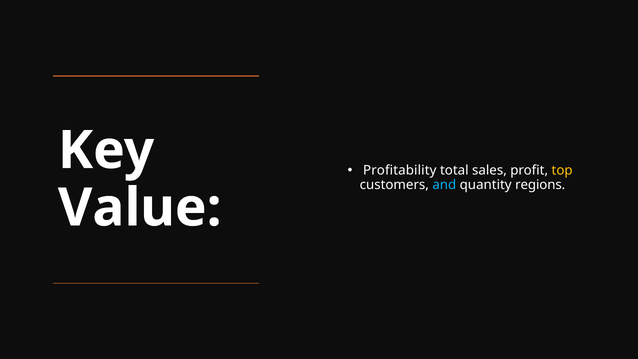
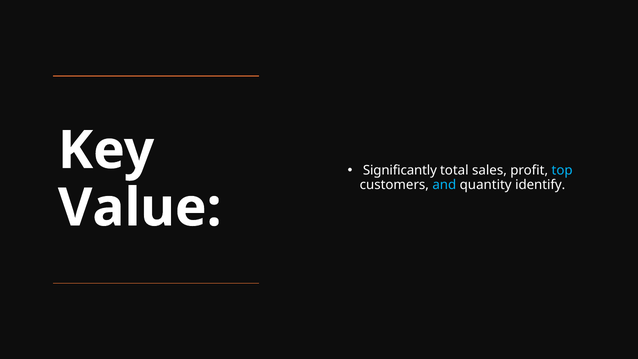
Profitability: Profitability -> Significantly
top colour: yellow -> light blue
regions: regions -> identify
